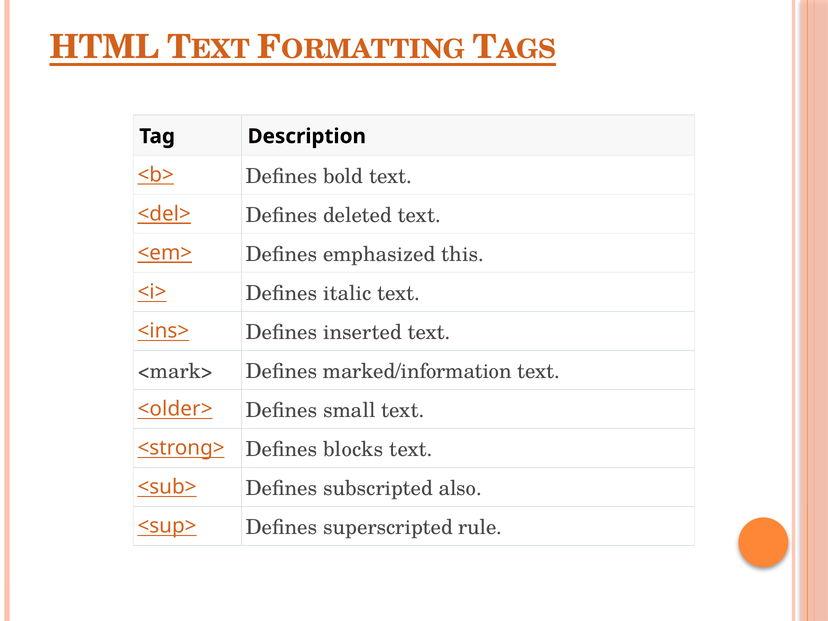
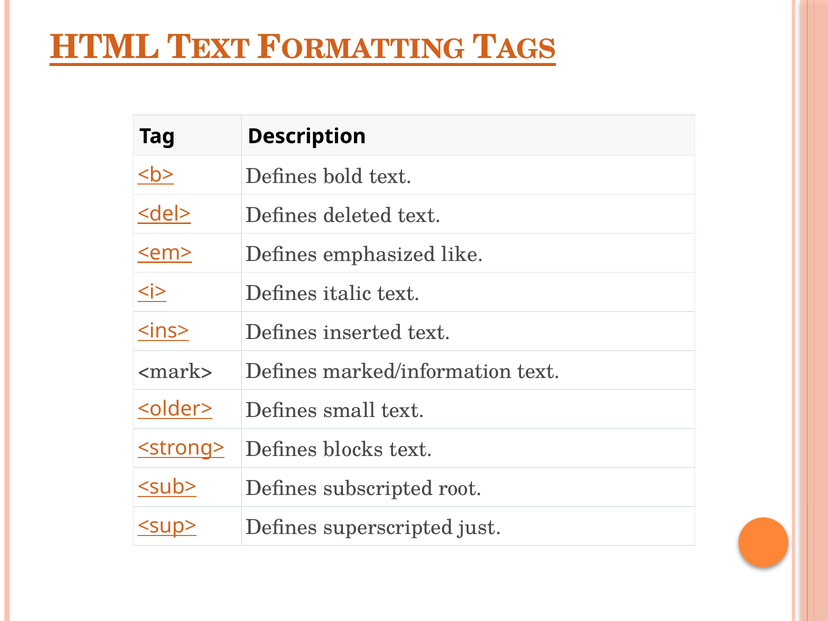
this: this -> like
also: also -> root
rule: rule -> just
